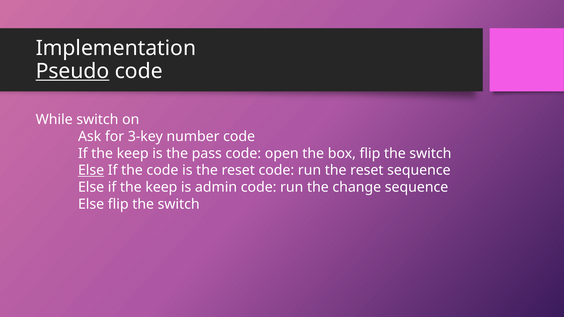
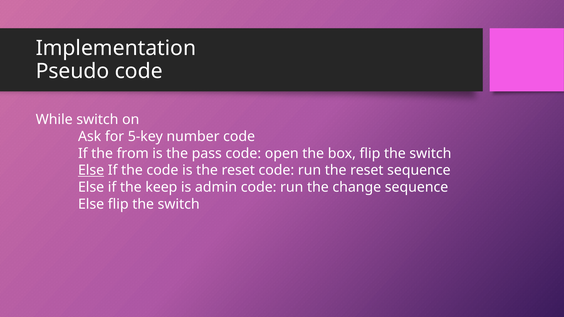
Pseudo underline: present -> none
3-key: 3-key -> 5-key
keep at (133, 154): keep -> from
